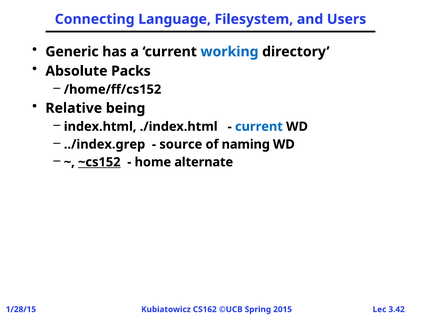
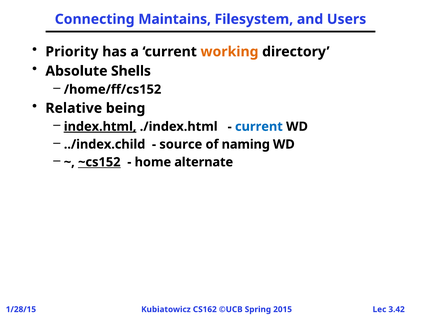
Language: Language -> Maintains
Generic: Generic -> Priority
working colour: blue -> orange
Packs: Packs -> Shells
index.html underline: none -> present
../index.grep: ../index.grep -> ../index.child
